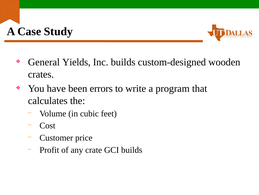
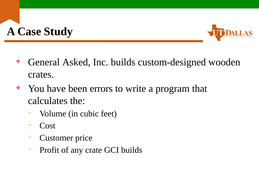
Yields: Yields -> Asked
